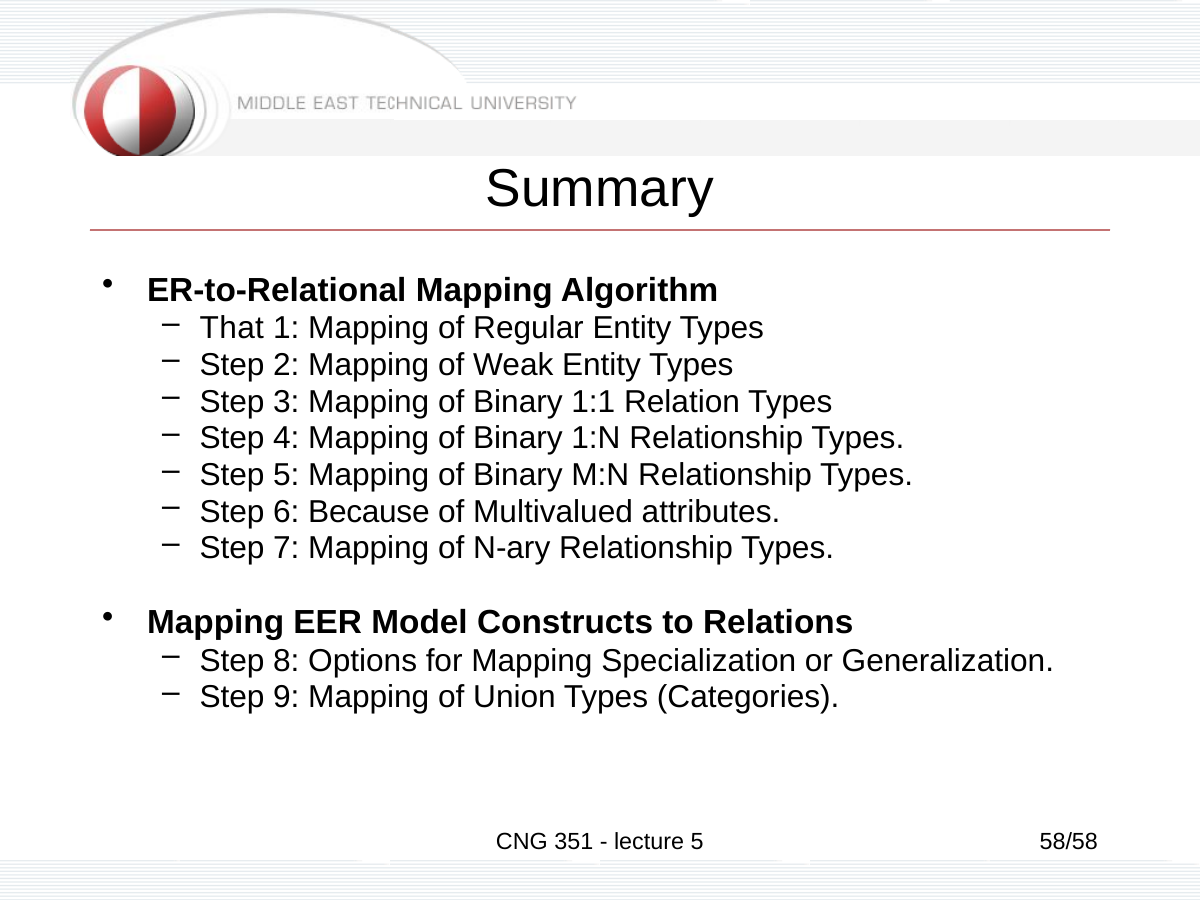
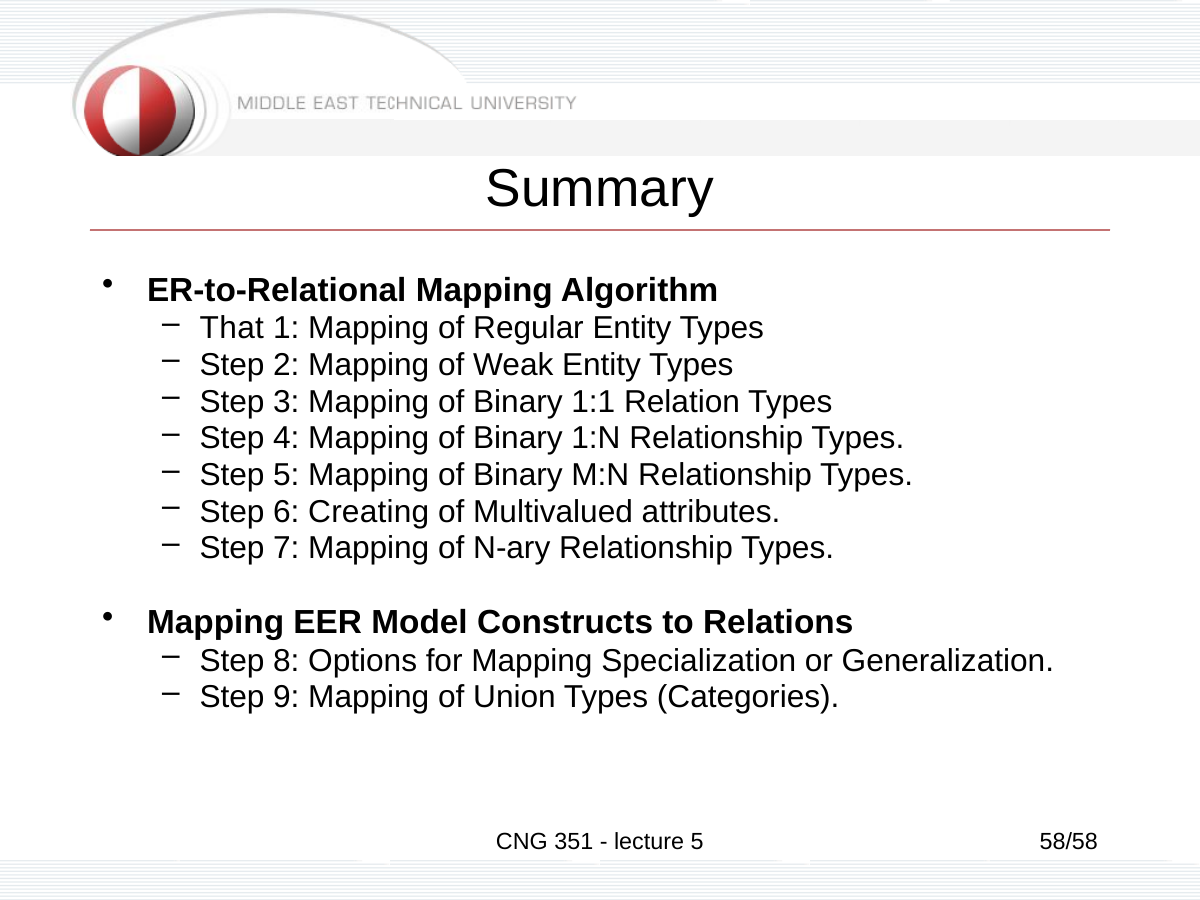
Because: Because -> Creating
